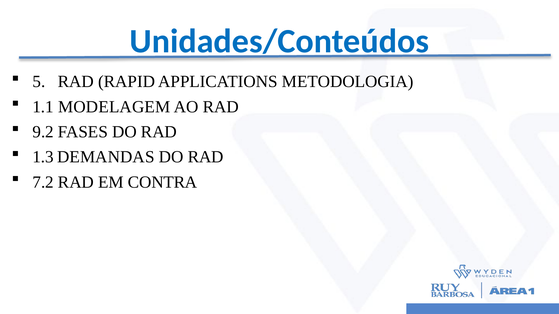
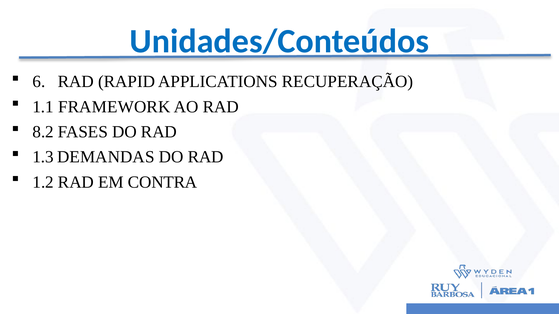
5: 5 -> 6
METODOLOGIA: METODOLOGIA -> RECUPERAÇÃO
MODELAGEM: MODELAGEM -> FRAMEWORK
9.2: 9.2 -> 8.2
7.2: 7.2 -> 1.2
